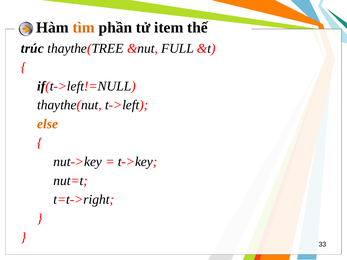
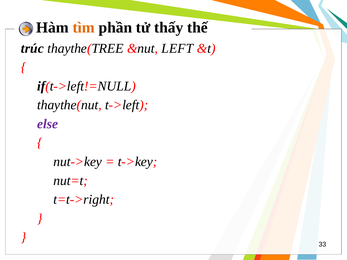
item: item -> thấy
FULL: FULL -> LEFT
else colour: orange -> purple
